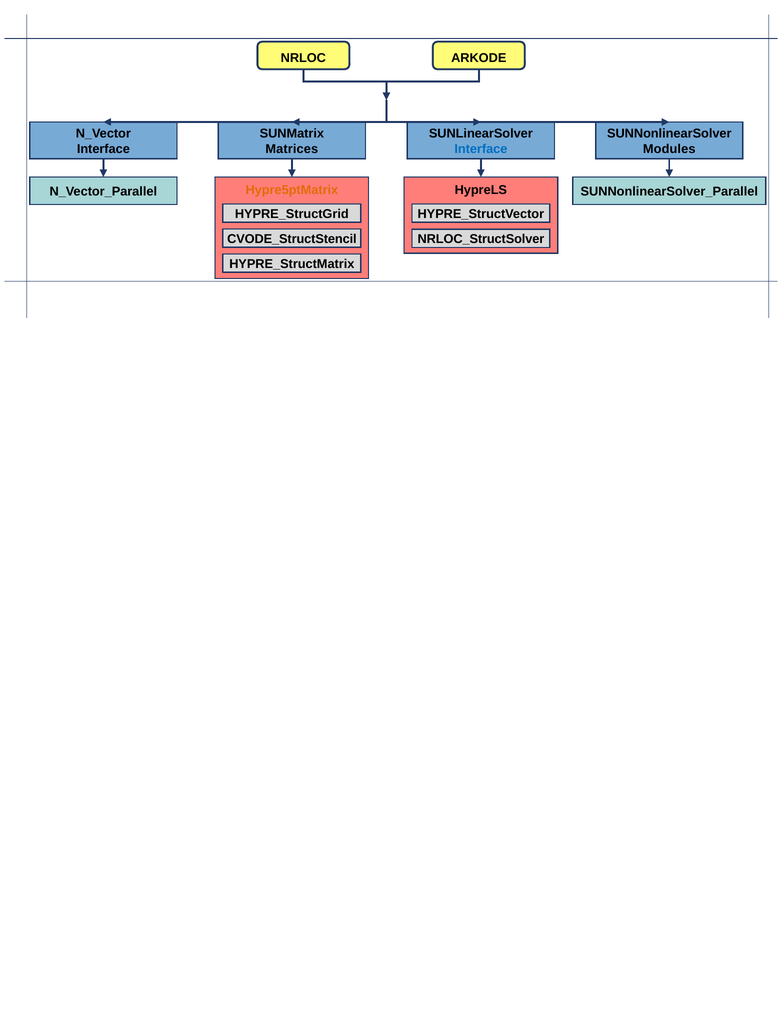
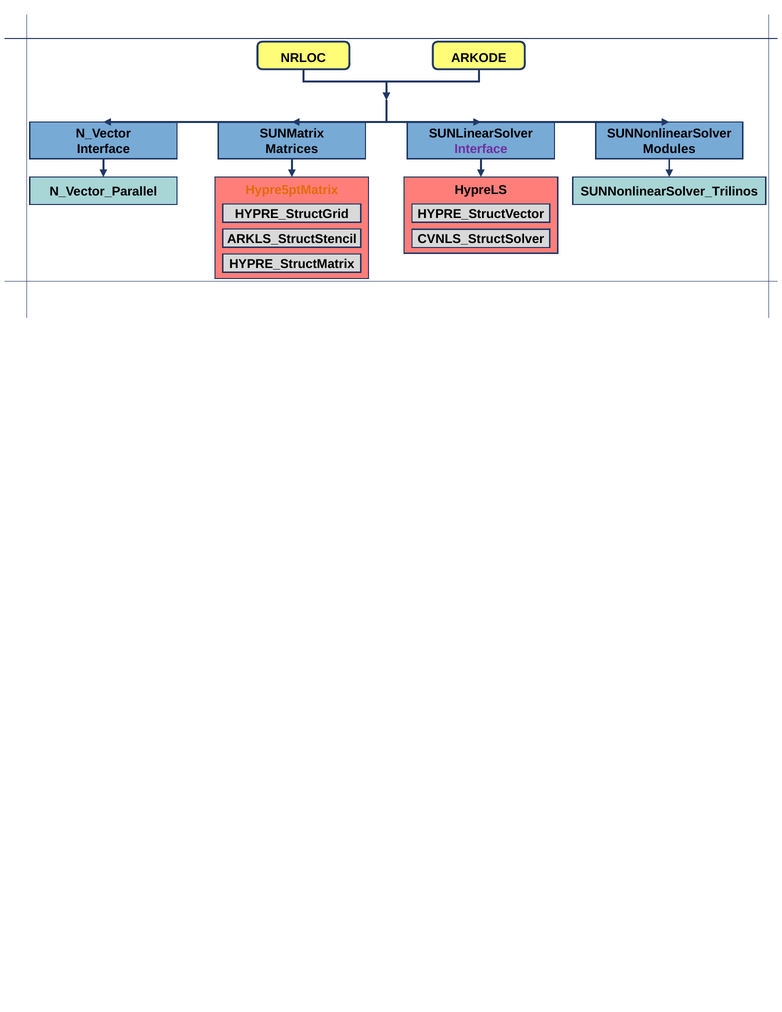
Interface at (481, 149) colour: blue -> purple
SUNNonlinearSolver_Parallel: SUNNonlinearSolver_Parallel -> SUNNonlinearSolver_Trilinos
CVODE_StructStencil: CVODE_StructStencil -> ARKLS_StructStencil
NRLOC_StructSolver: NRLOC_StructSolver -> CVNLS_StructSolver
